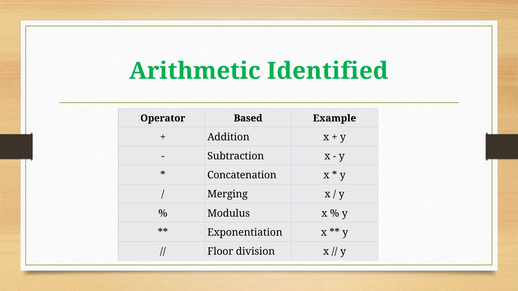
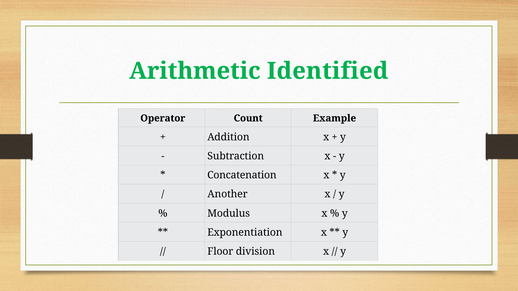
Based: Based -> Count
Merging: Merging -> Another
